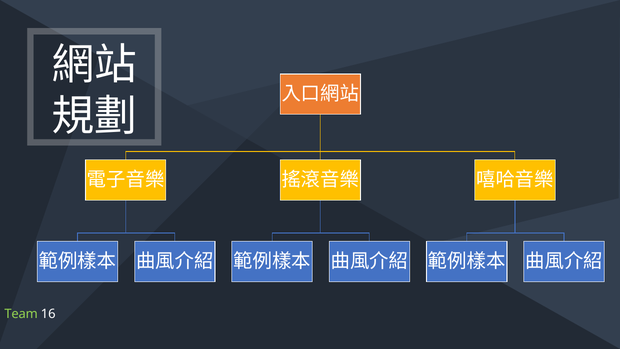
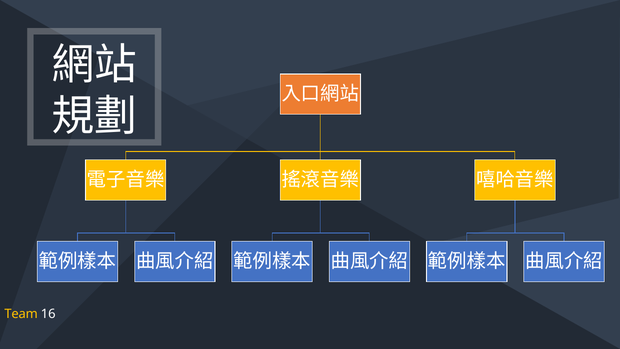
Team colour: light green -> yellow
